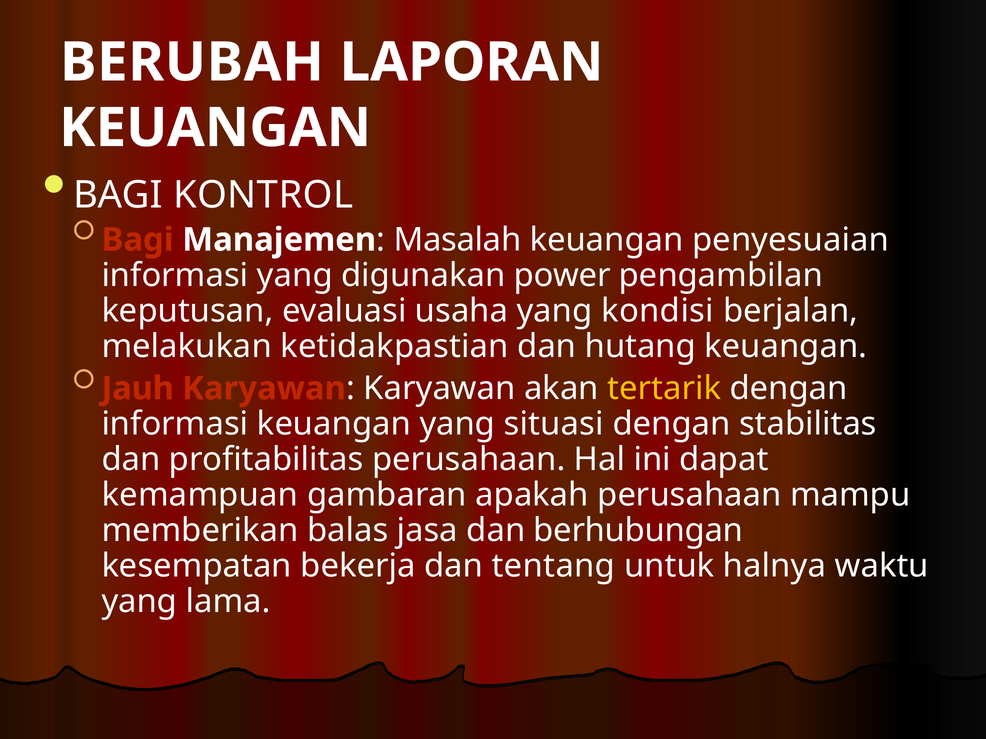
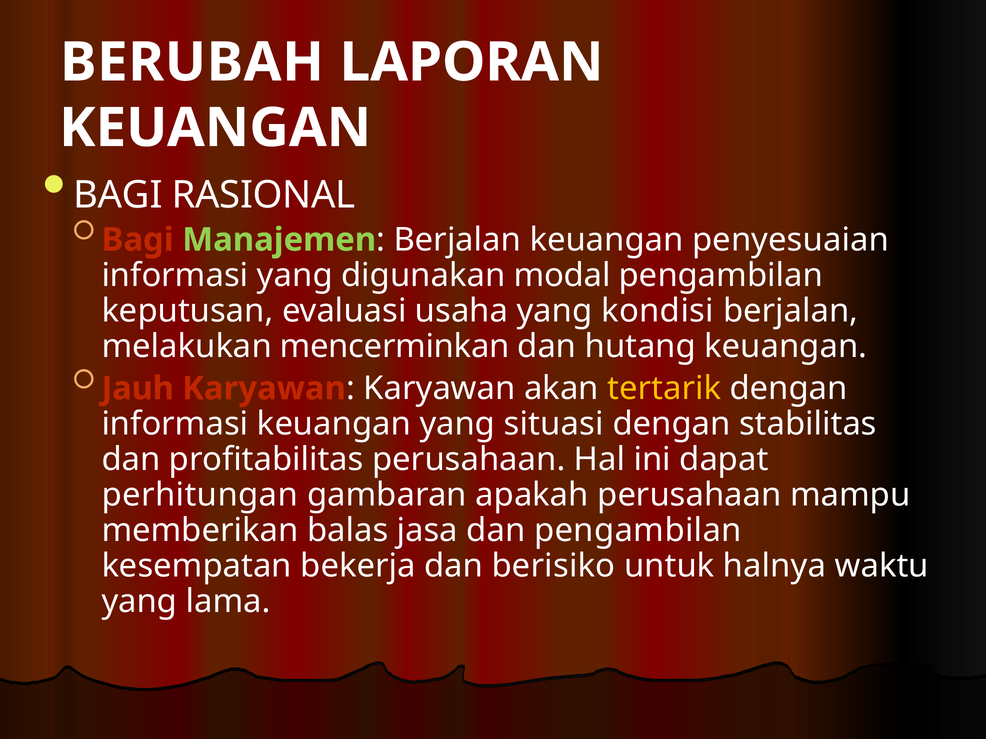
KONTROL: KONTROL -> RASIONAL
Manajemen colour: white -> light green
Masalah at (457, 240): Masalah -> Berjalan
power: power -> modal
ketidakpastian: ketidakpastian -> mencerminkan
kemampuan: kemampuan -> perhitungan
dan berhubungan: berhubungan -> pengambilan
tentang: tentang -> berisiko
